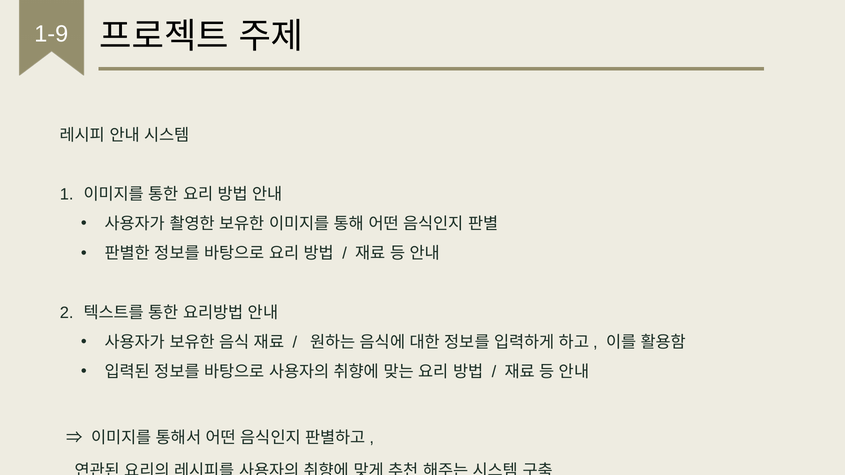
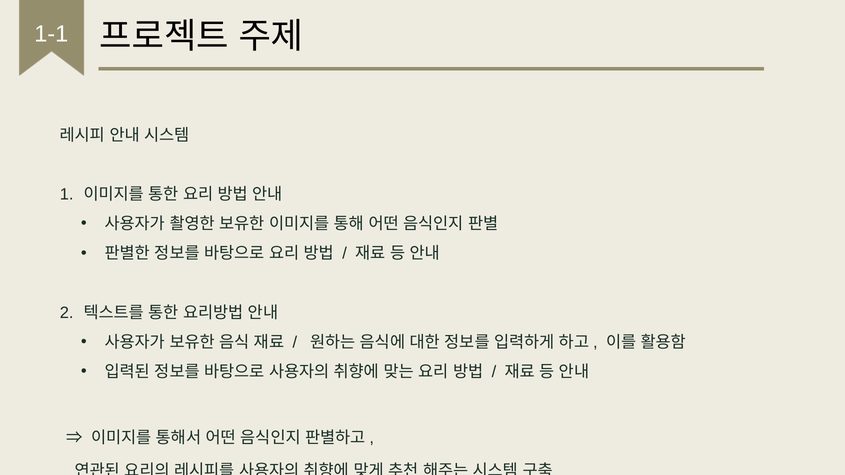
1-9: 1-9 -> 1-1
